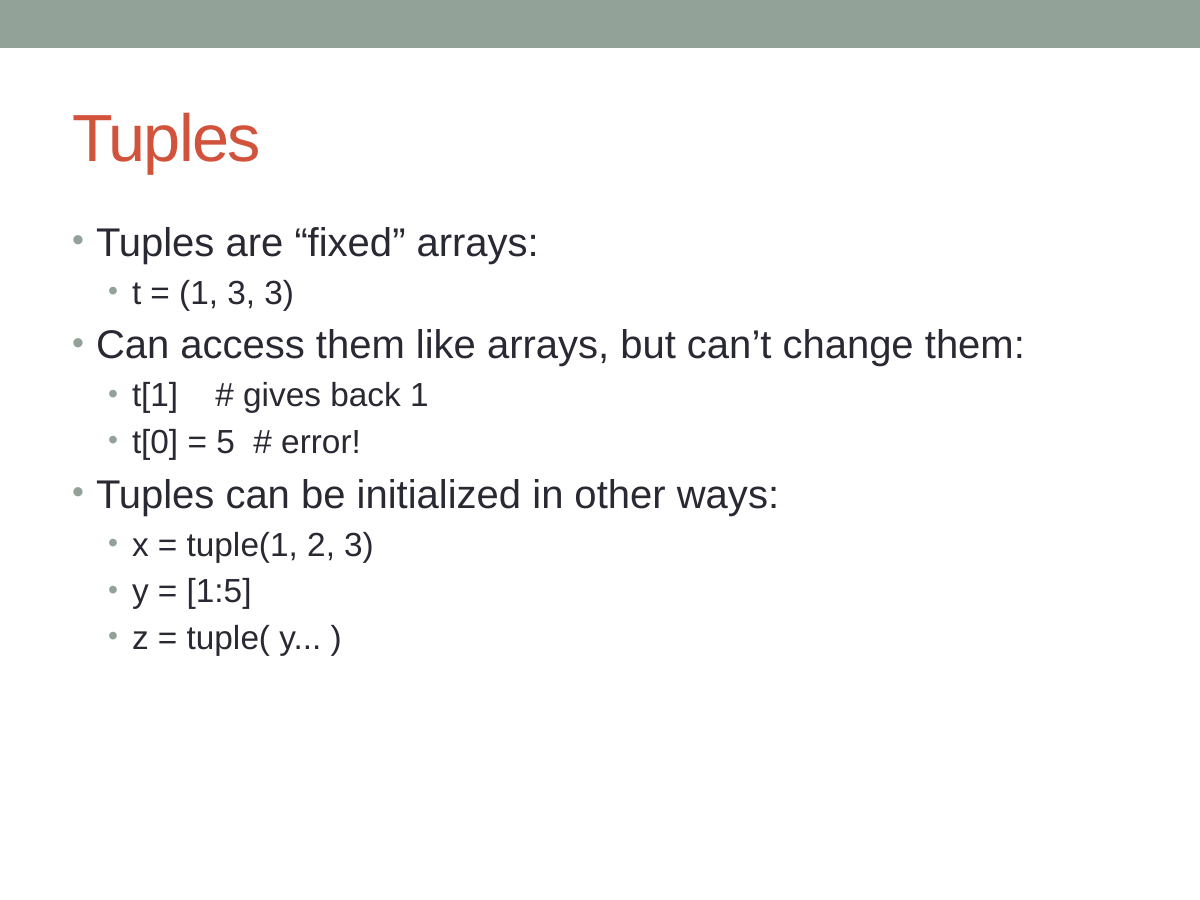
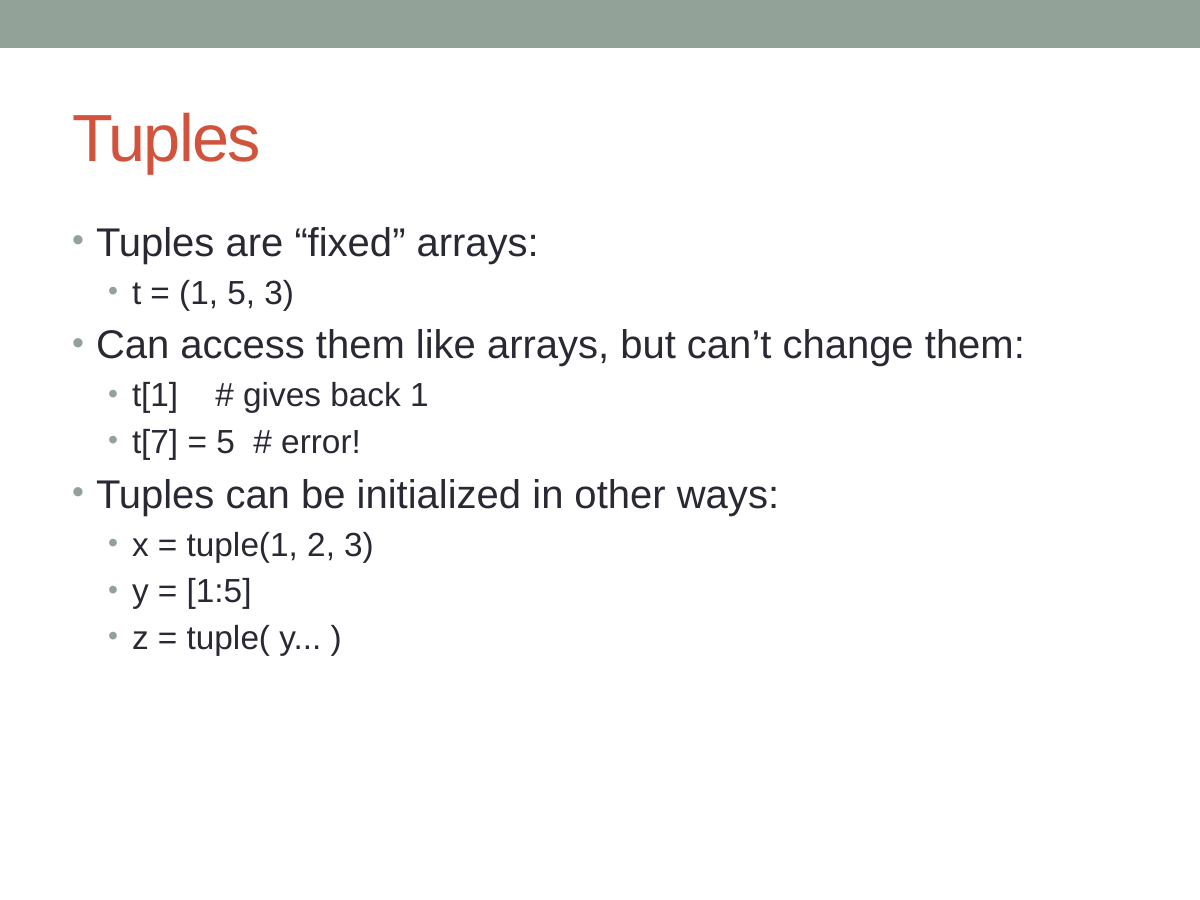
1 3: 3 -> 5
t[0: t[0 -> t[7
